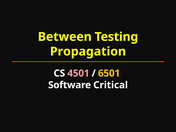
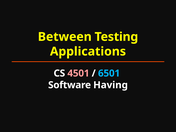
Propagation: Propagation -> Applications
6501 colour: yellow -> light blue
Critical: Critical -> Having
